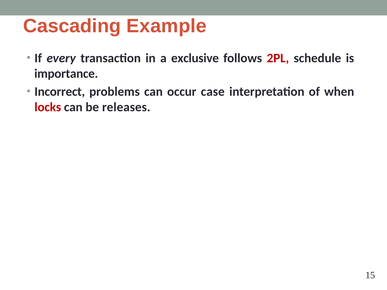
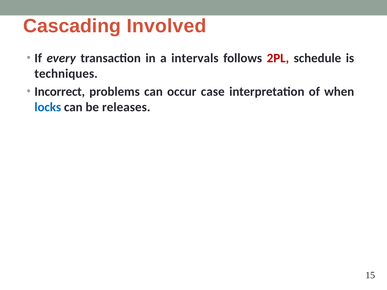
Example: Example -> Involved
exclusive: exclusive -> intervals
importance: importance -> techniques
locks colour: red -> blue
